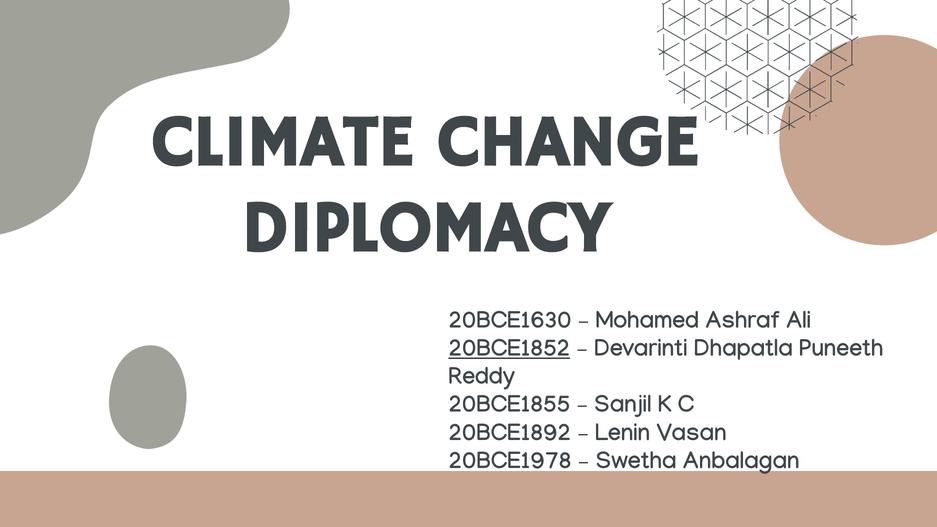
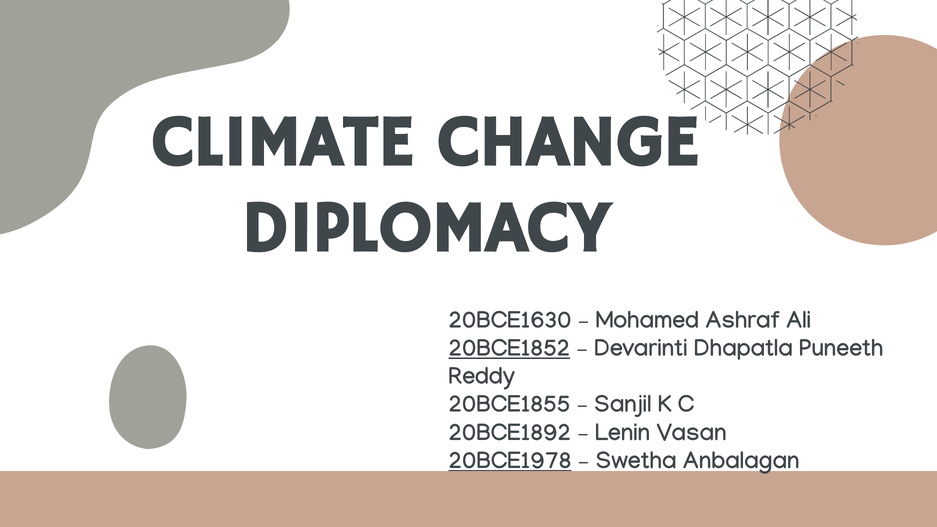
20BCE1978 underline: none -> present
